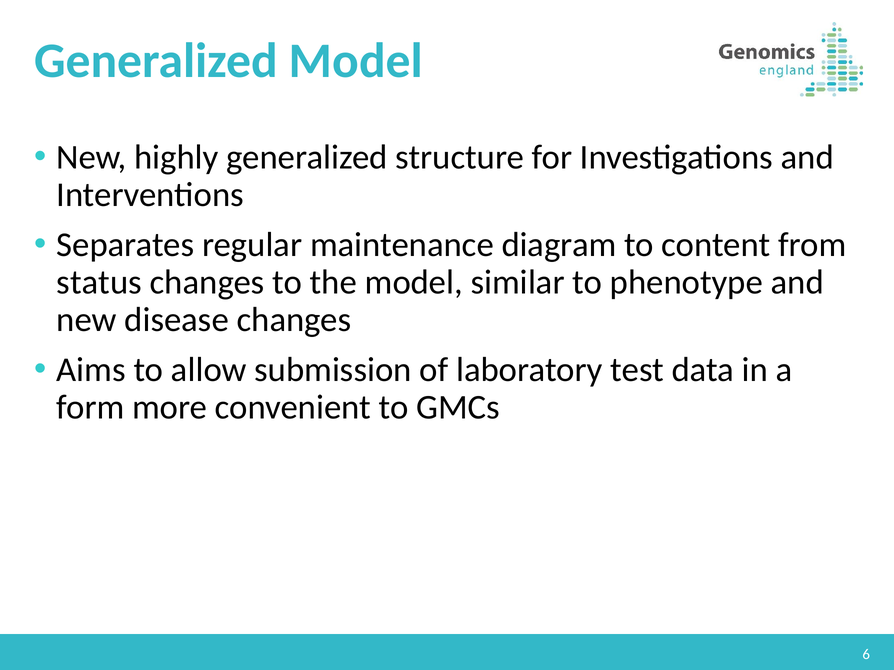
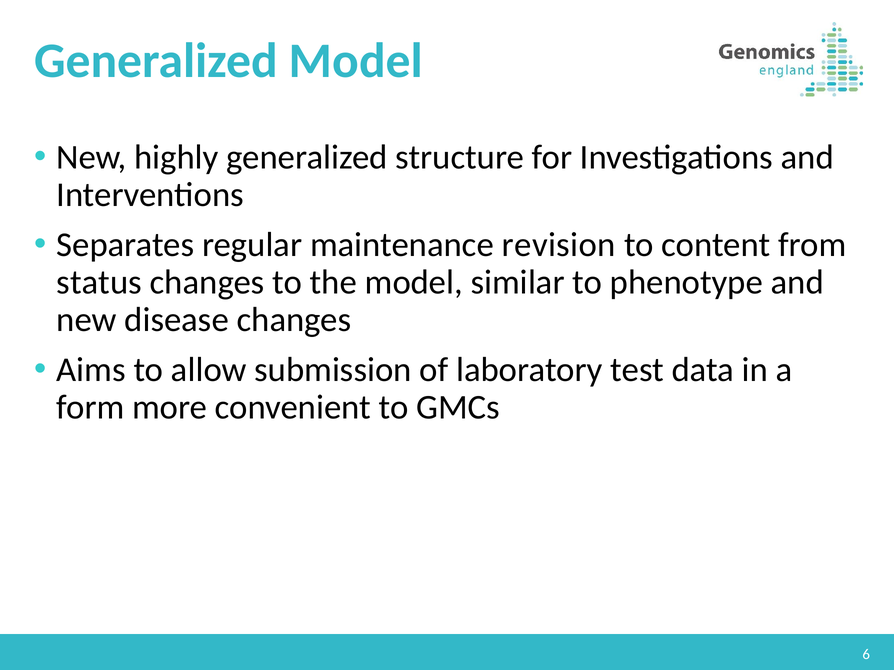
diagram: diagram -> revision
